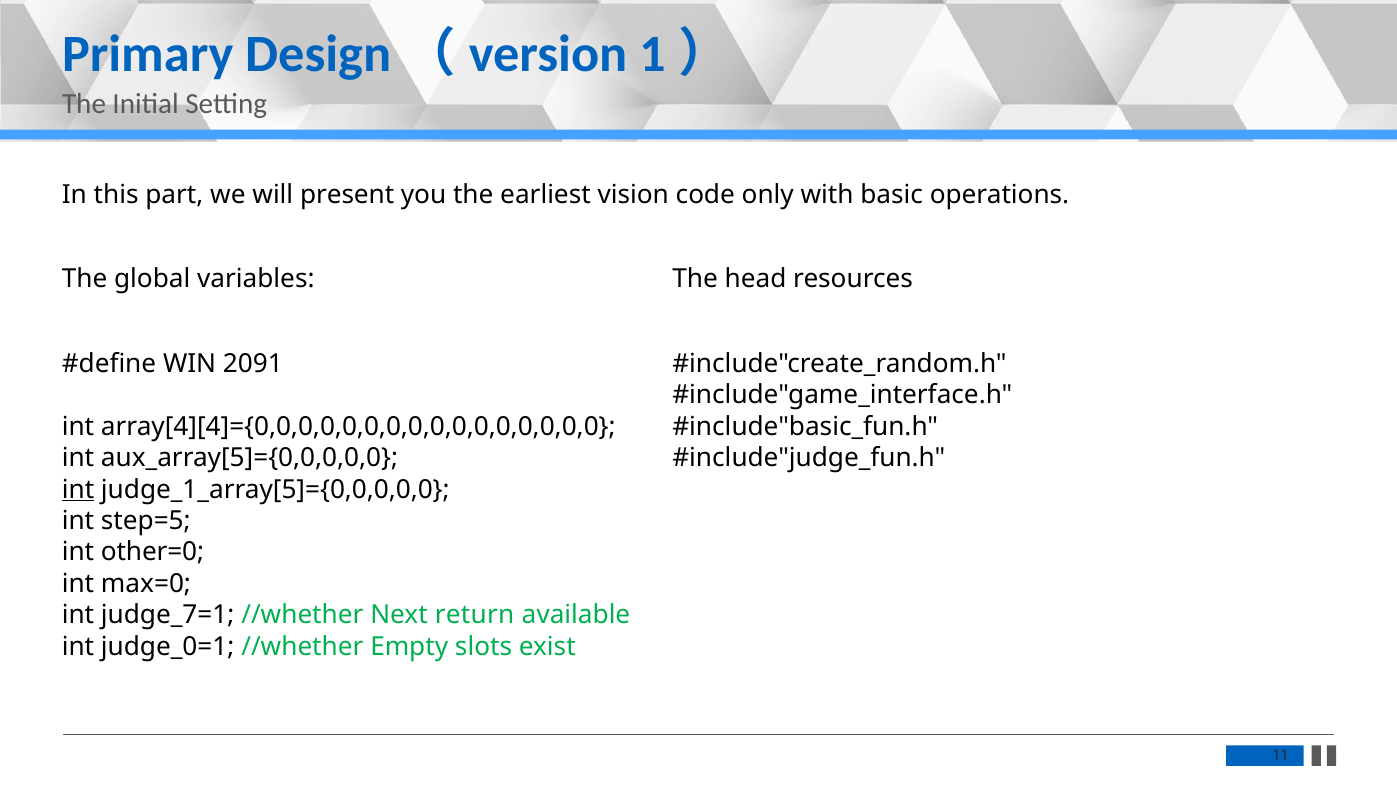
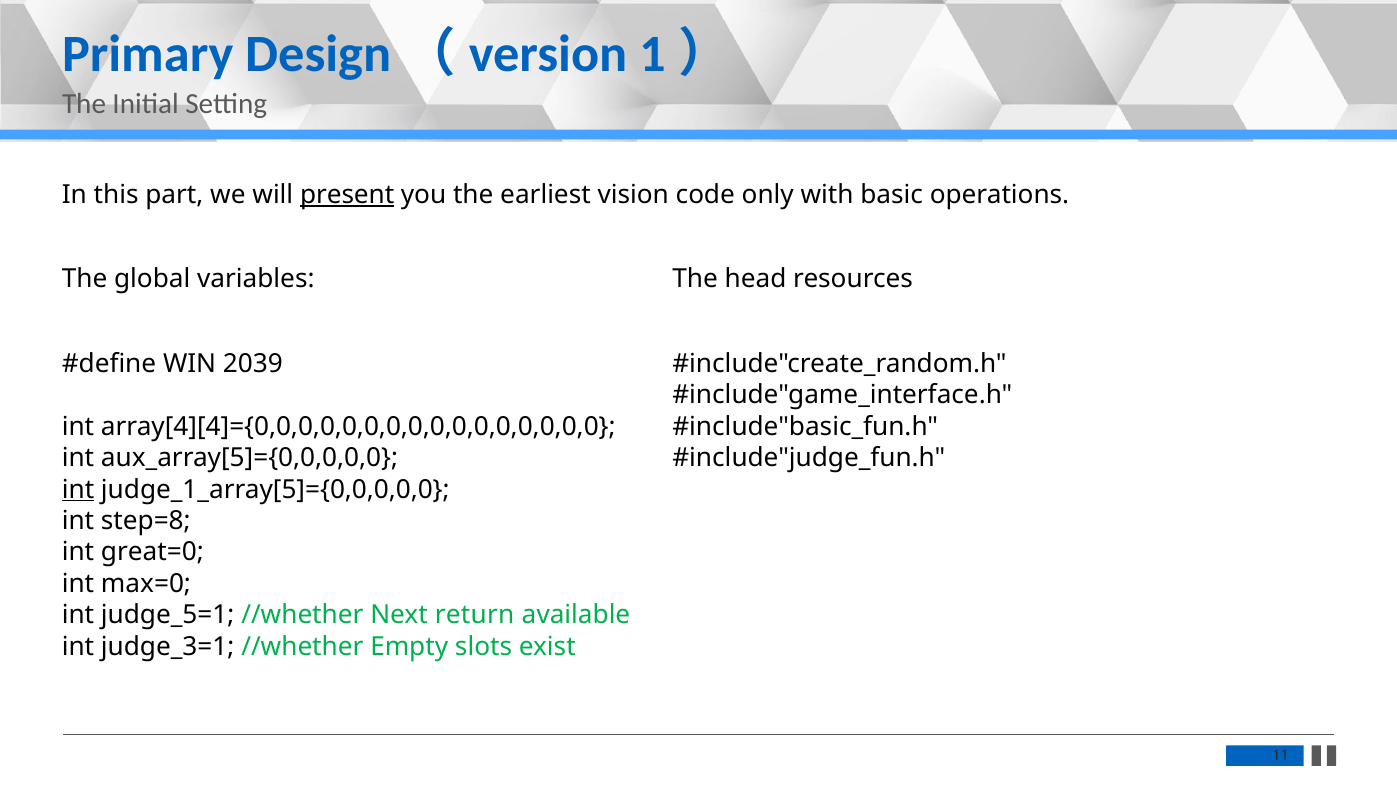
present underline: none -> present
2091: 2091 -> 2039
step=5: step=5 -> step=8
other=0: other=0 -> great=0
judge_7=1: judge_7=1 -> judge_5=1
judge_0=1: judge_0=1 -> judge_3=1
